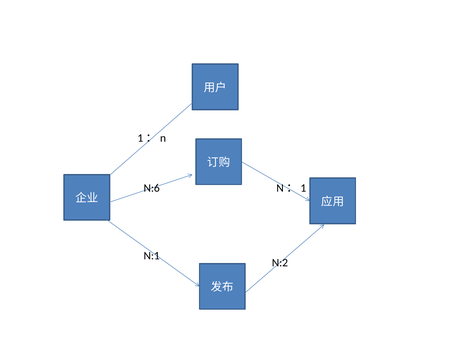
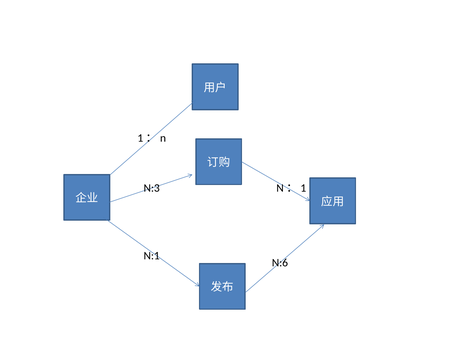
N:6: N:6 -> N:3
N:2: N:2 -> N:6
